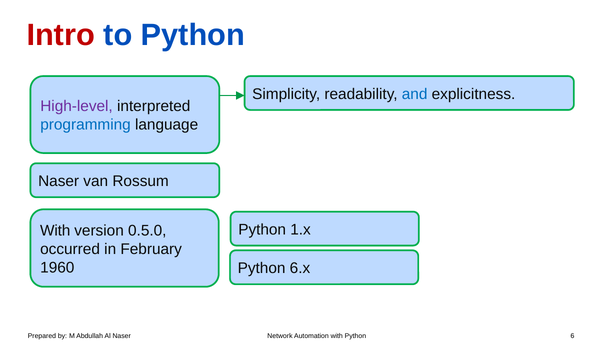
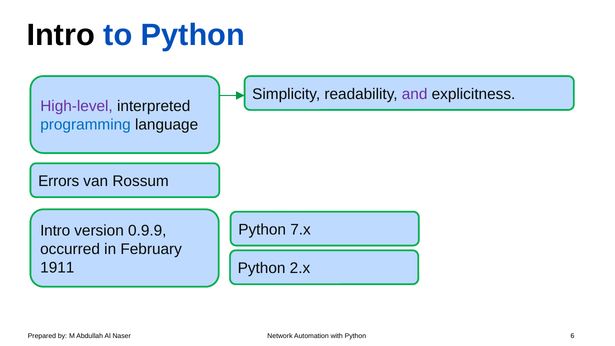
Intro at (61, 35) colour: red -> black
and colour: blue -> purple
Naser at (59, 181): Naser -> Errors
1.x: 1.x -> 7.x
With at (55, 231): With -> Intro
0.5.0: 0.5.0 -> 0.9.9
1960: 1960 -> 1911
6.x: 6.x -> 2.x
